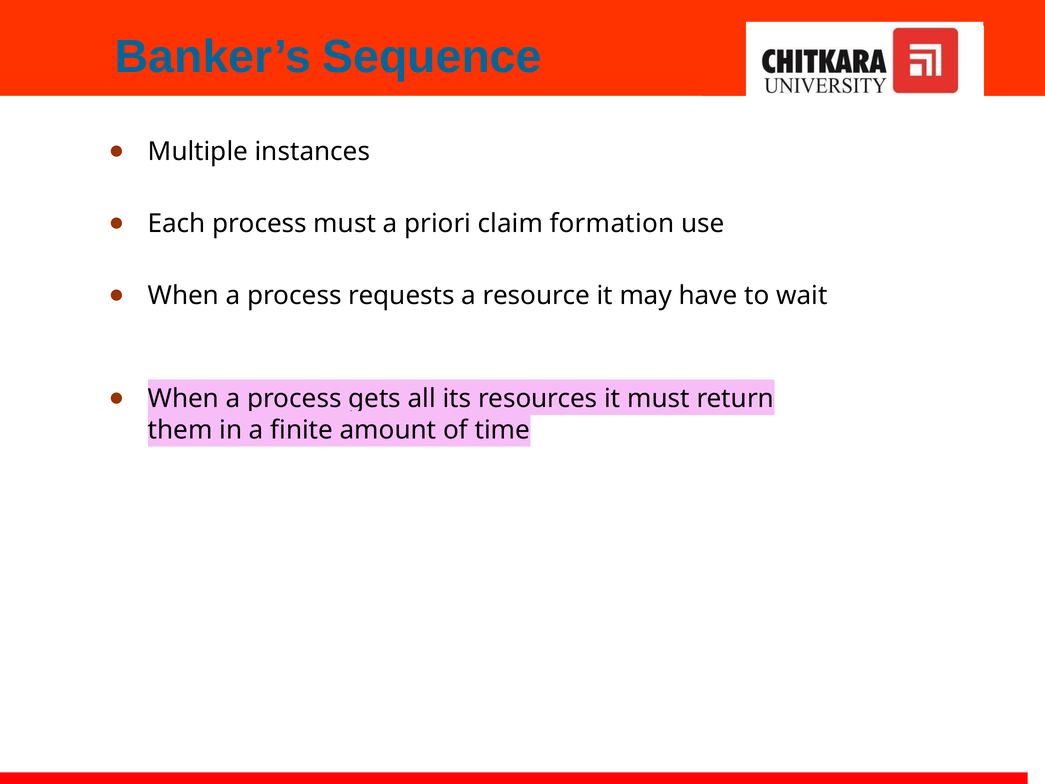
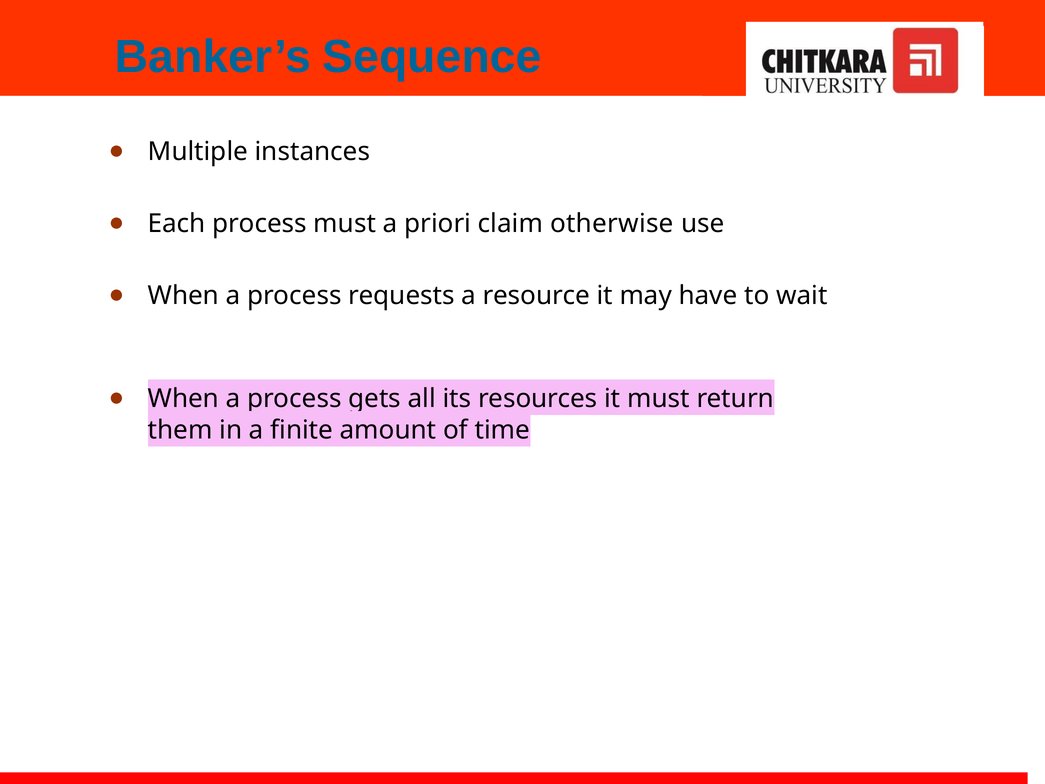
formation: formation -> otherwise
